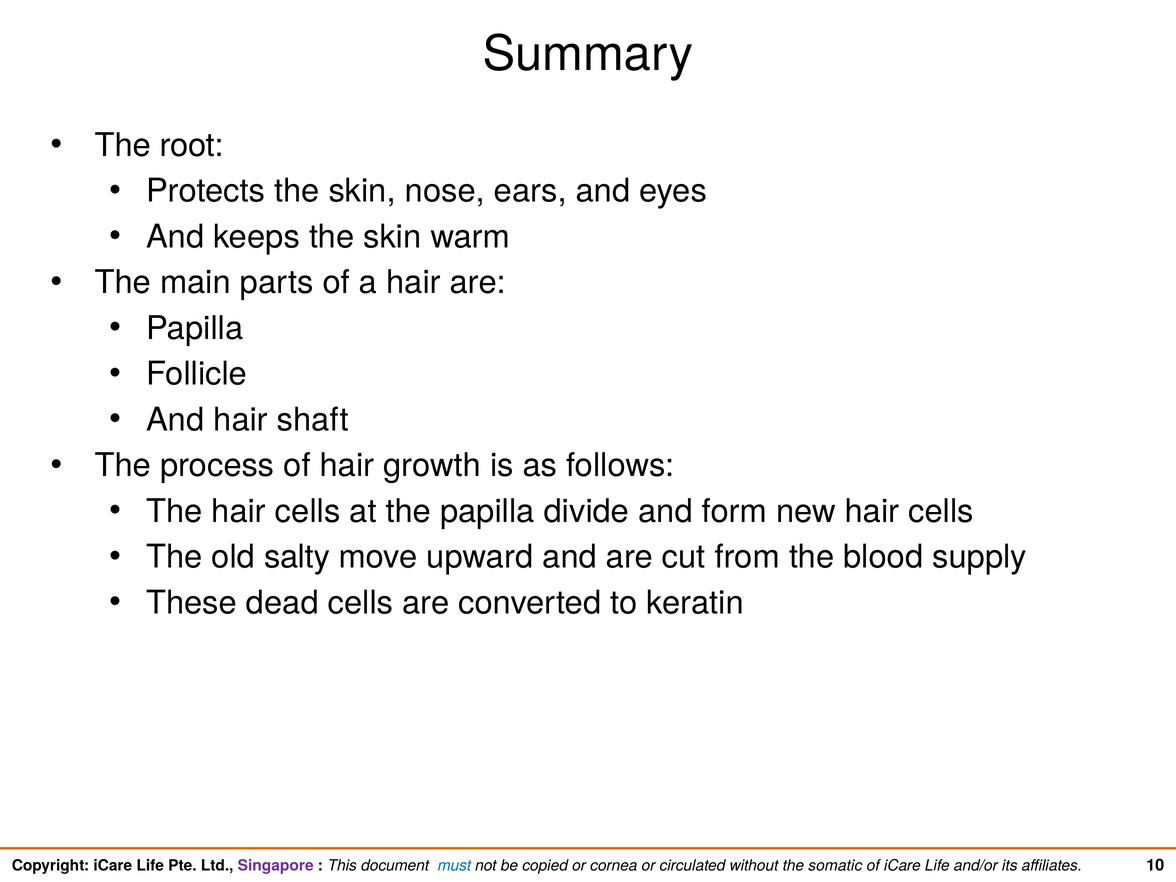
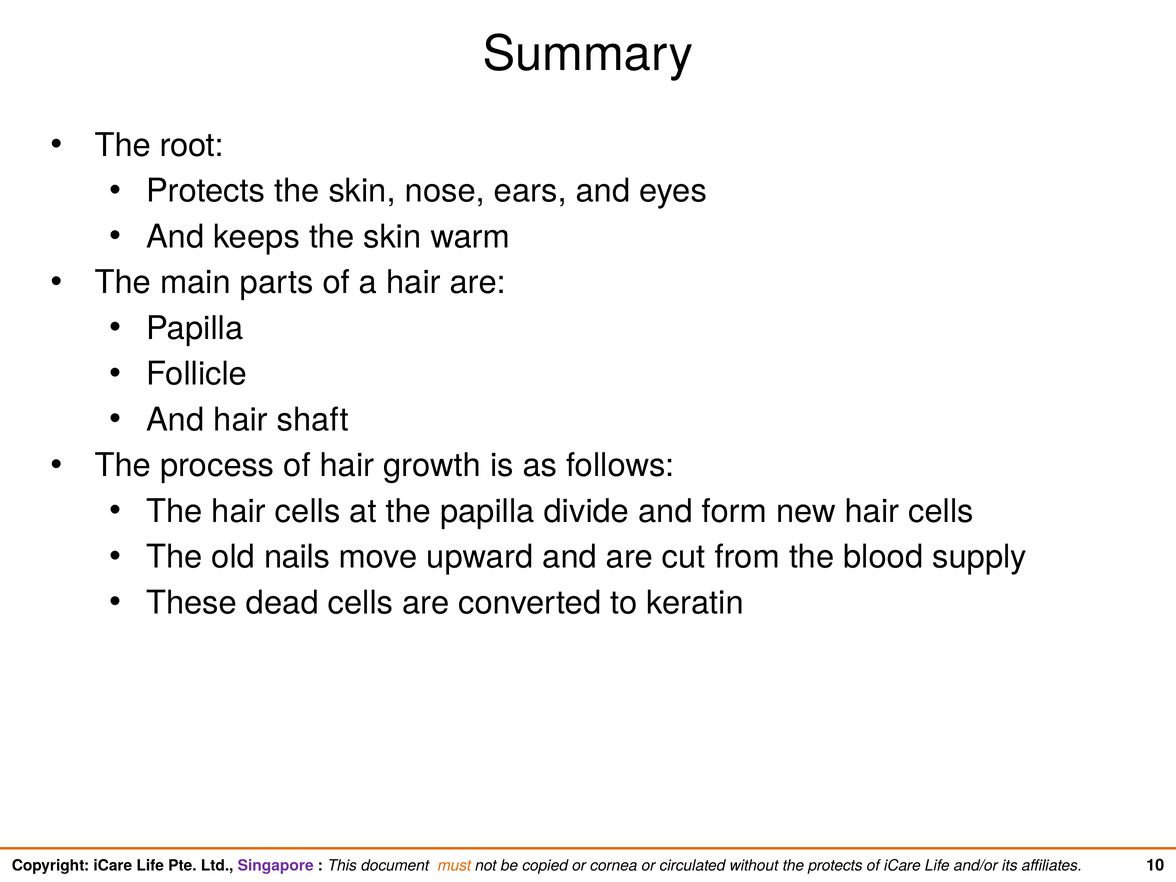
salty: salty -> nails
must colour: blue -> orange
the somatic: somatic -> protects
